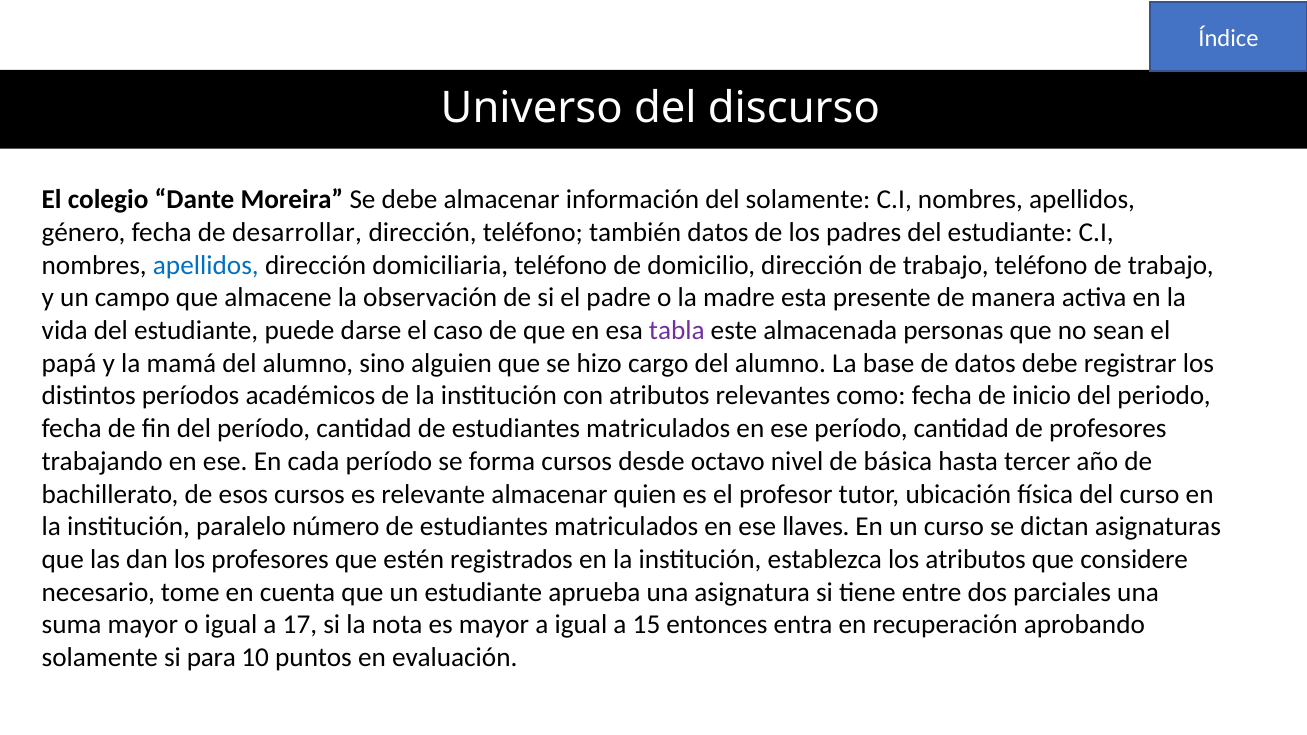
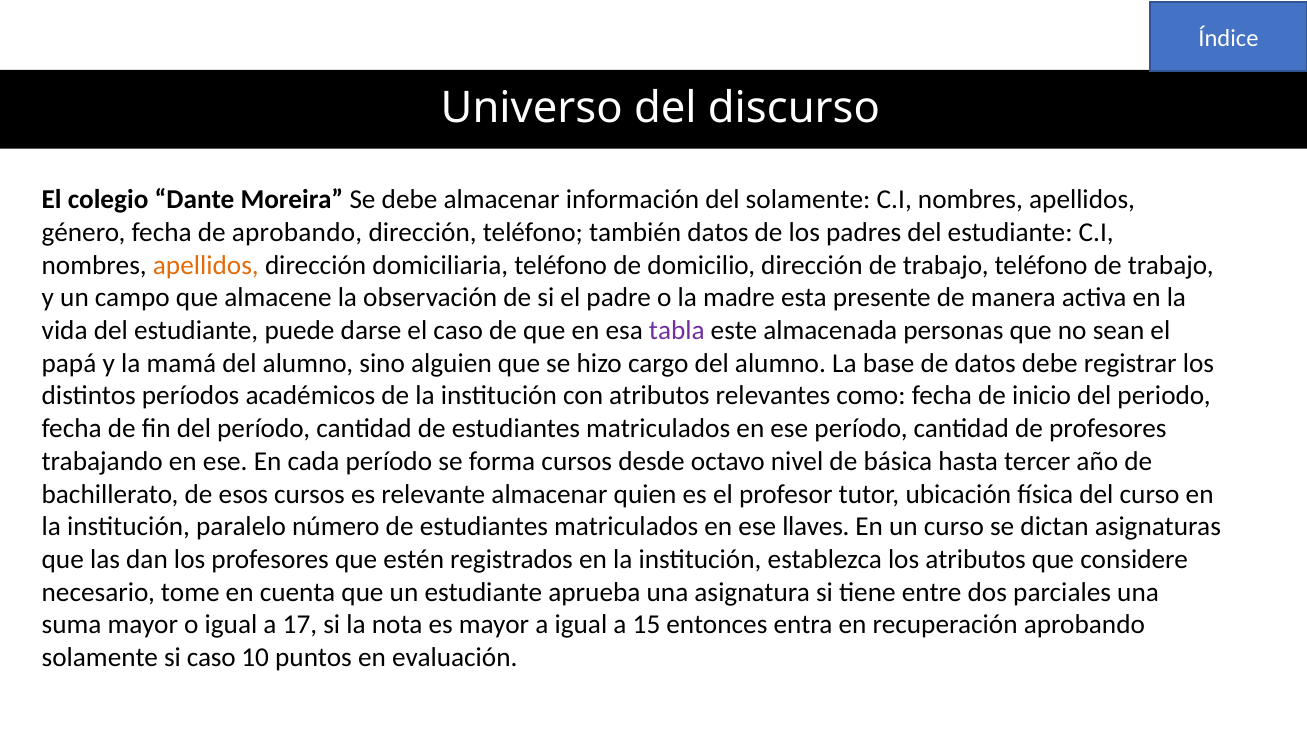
de desarrollar: desarrollar -> aprobando
apellidos at (206, 265) colour: blue -> orange
si para: para -> caso
